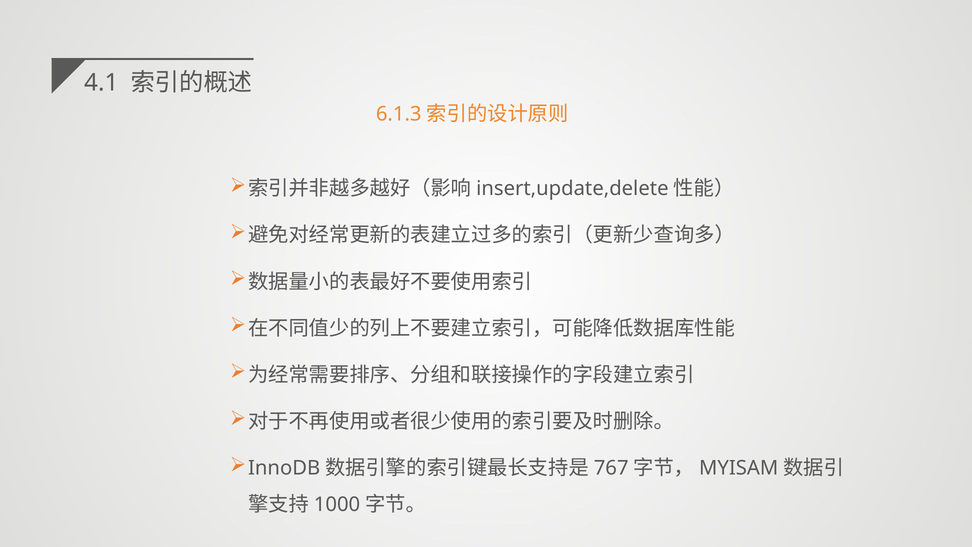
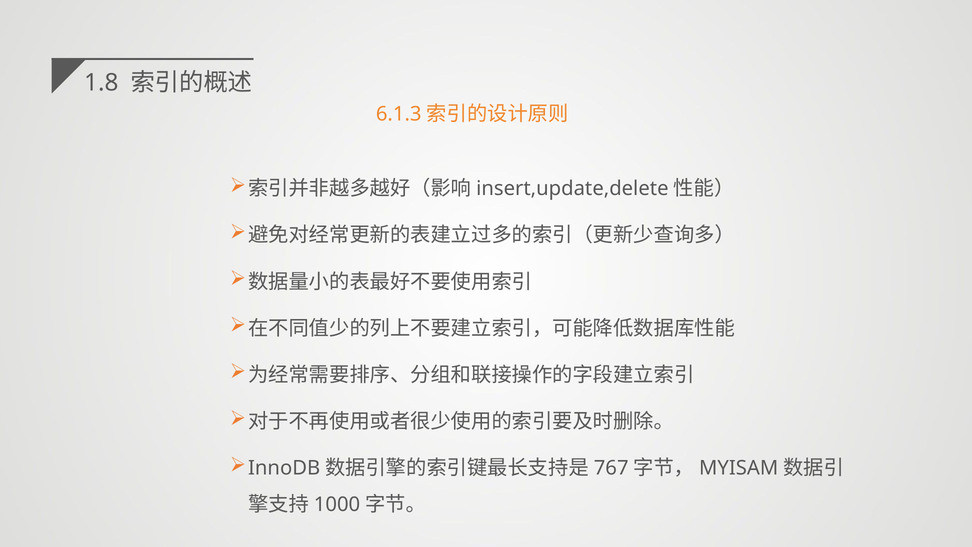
4.1: 4.1 -> 1.8
